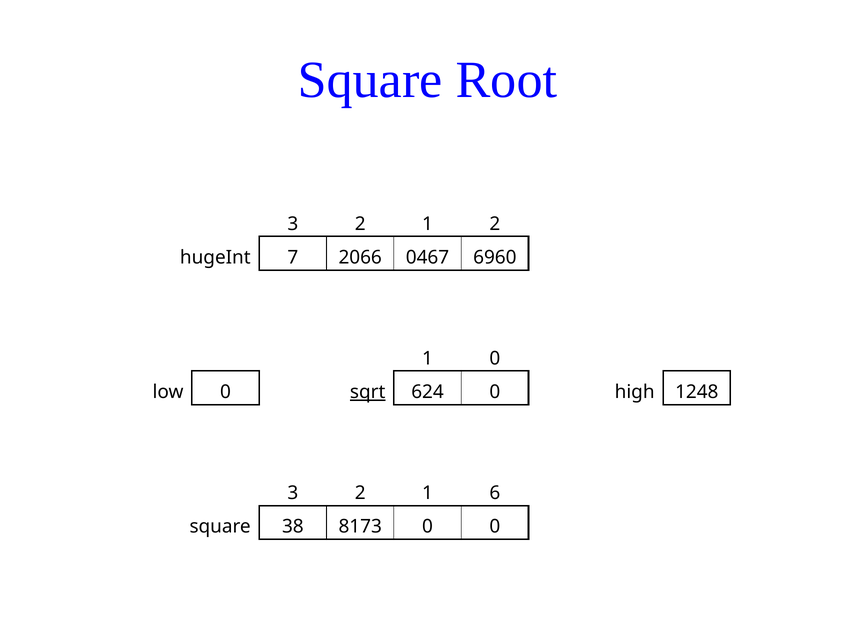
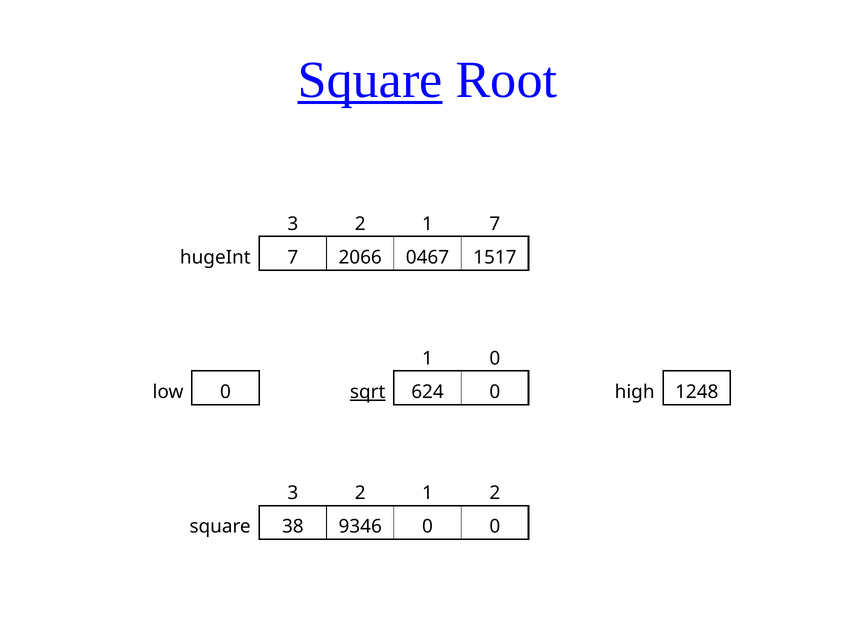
Square at (370, 80) underline: none -> present
1 2: 2 -> 7
6960: 6960 -> 1517
1 6: 6 -> 2
8173: 8173 -> 9346
